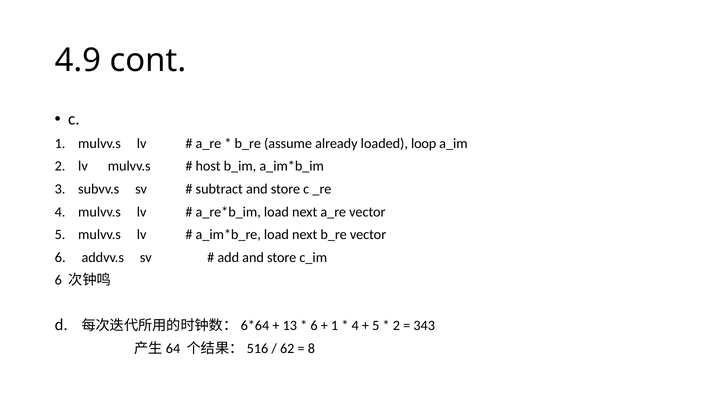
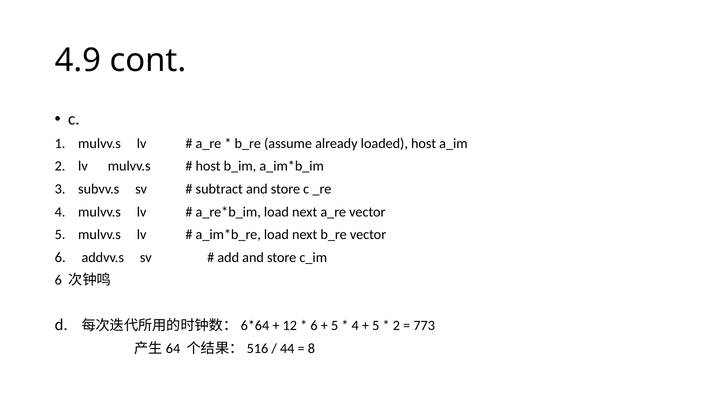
loaded loop: loop -> host
13: 13 -> 12
1 at (335, 326): 1 -> 5
343: 343 -> 773
62: 62 -> 44
